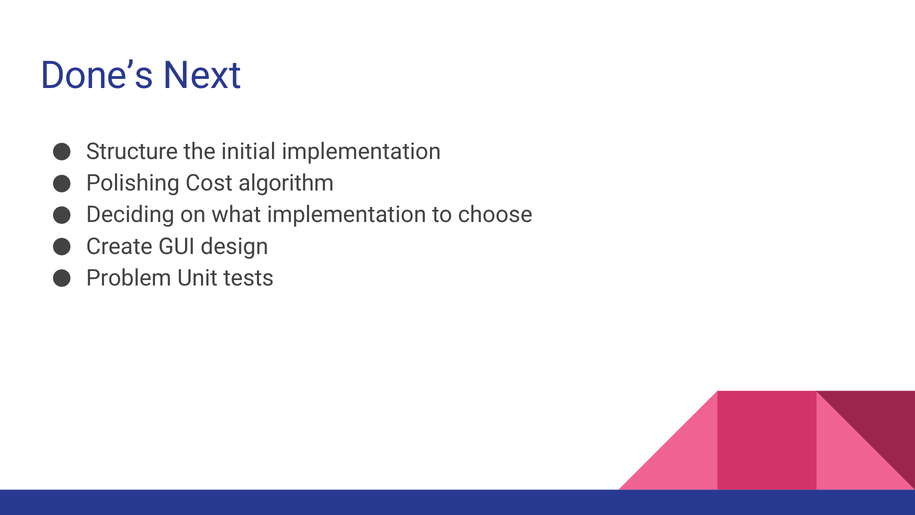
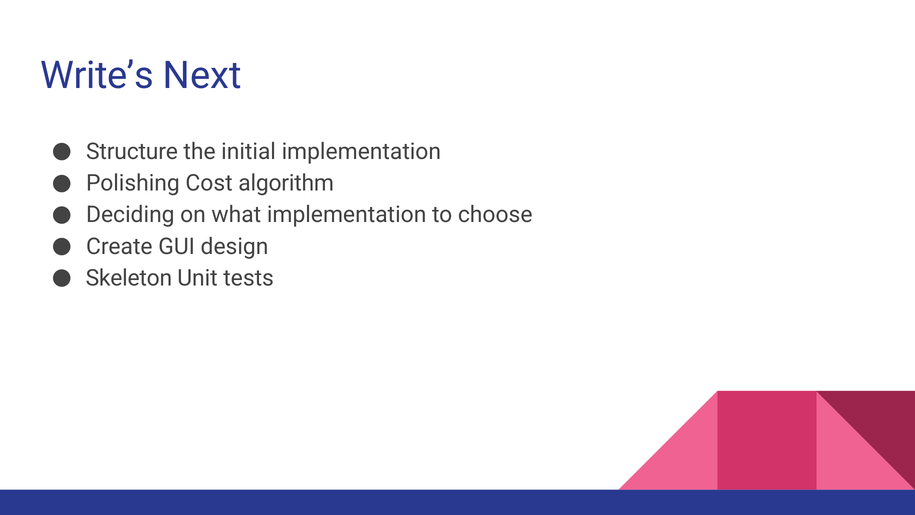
Done’s: Done’s -> Write’s
Problem: Problem -> Skeleton
